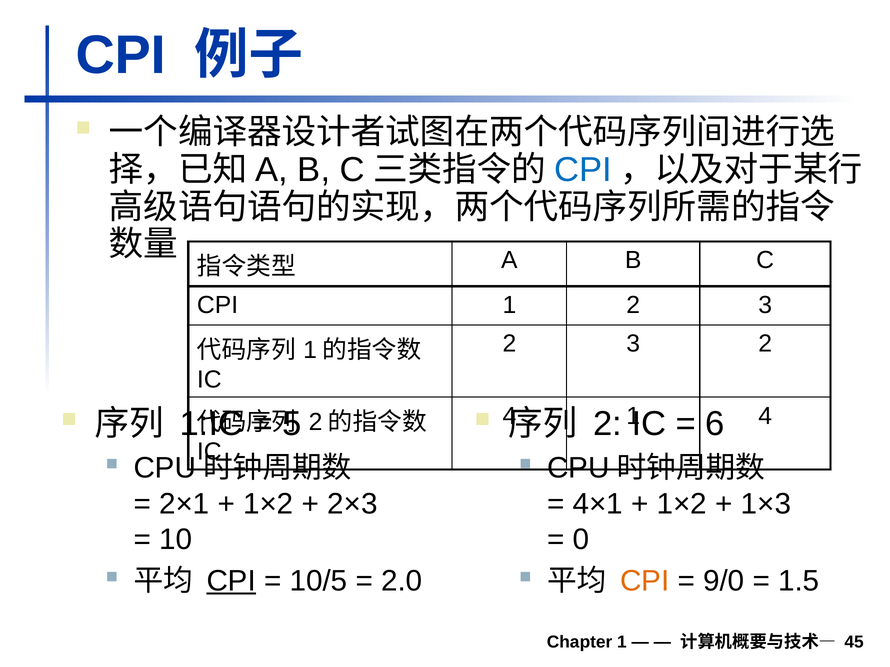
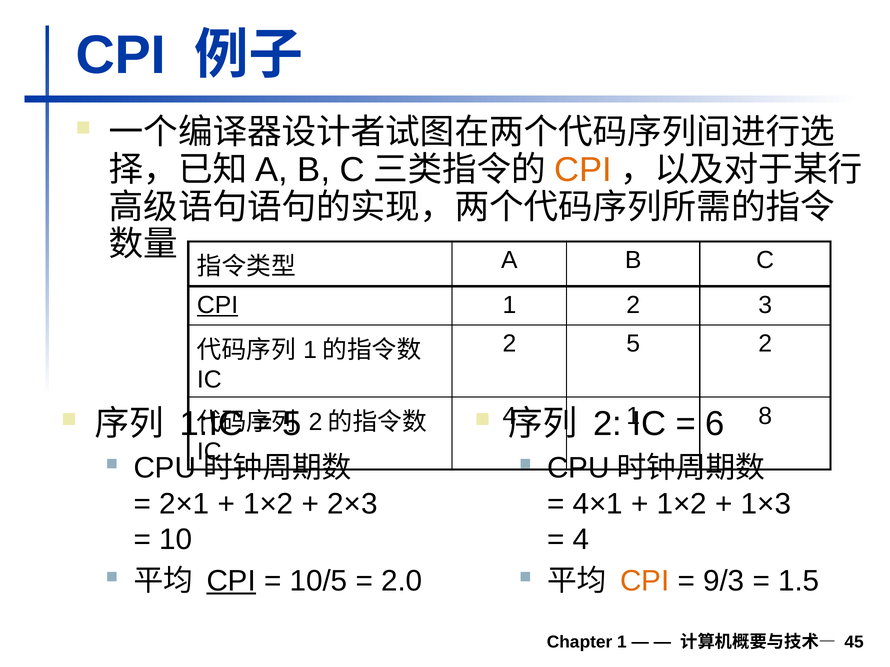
CPI at (583, 170) colour: blue -> orange
CPI at (218, 305) underline: none -> present
3 at (633, 344): 3 -> 5
4 at (765, 416): 4 -> 8
0 at (581, 540): 0 -> 4
9/0: 9/0 -> 9/3
